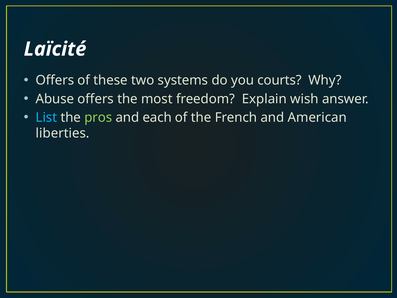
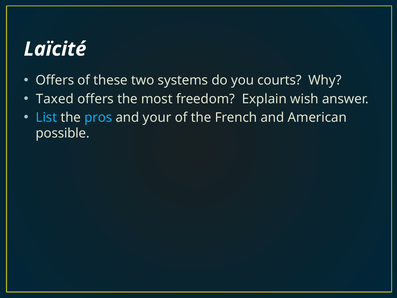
Abuse: Abuse -> Taxed
pros colour: light green -> light blue
each: each -> your
liberties: liberties -> possible
